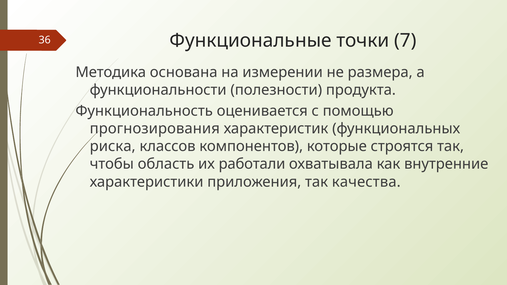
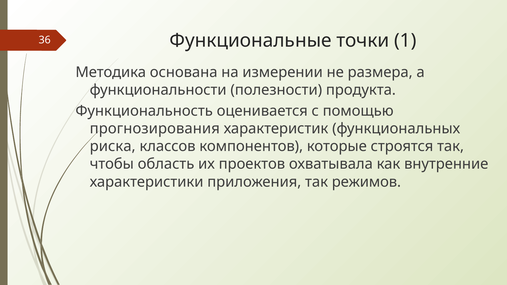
7: 7 -> 1
работали: работали -> проектов
качества: качества -> режимов
